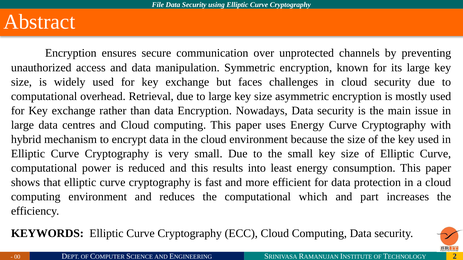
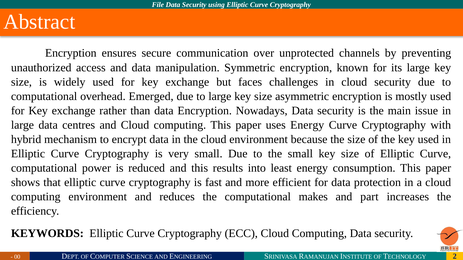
Retrieval: Retrieval -> Emerged
which: which -> makes
